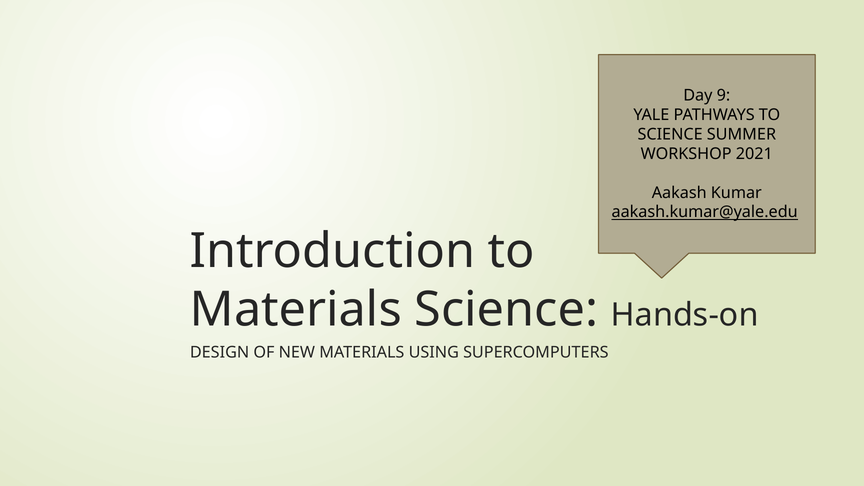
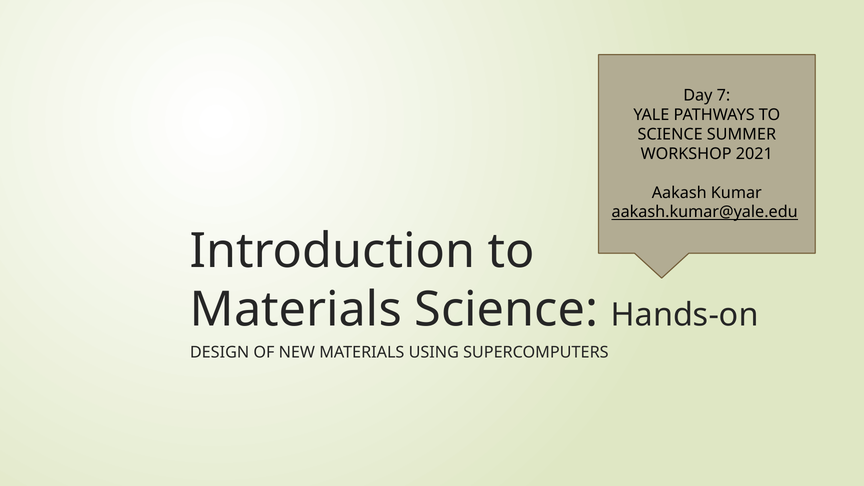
9: 9 -> 7
